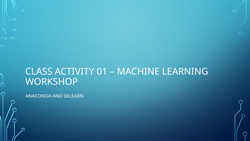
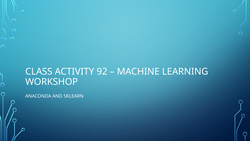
01: 01 -> 92
